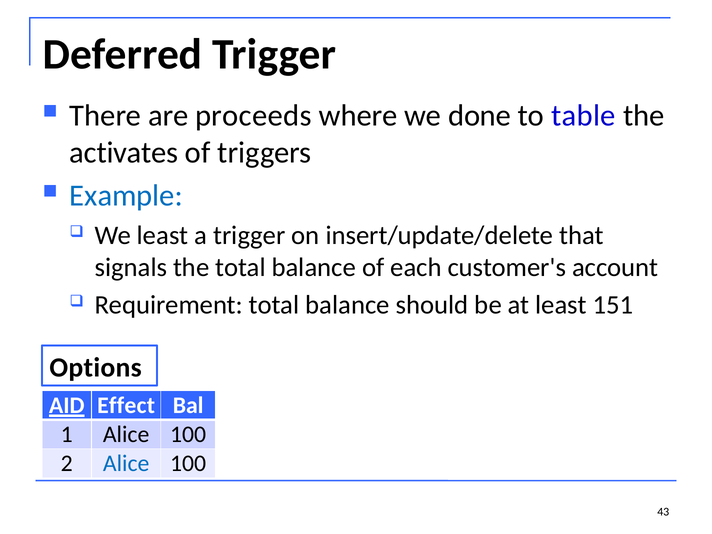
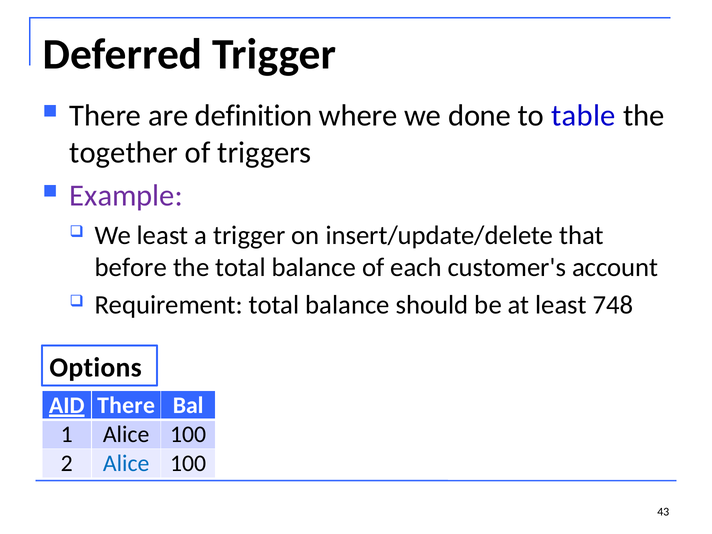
proceeds: proceeds -> definition
activates: activates -> together
Example colour: blue -> purple
signals: signals -> before
151: 151 -> 748
AID Effect: Effect -> There
